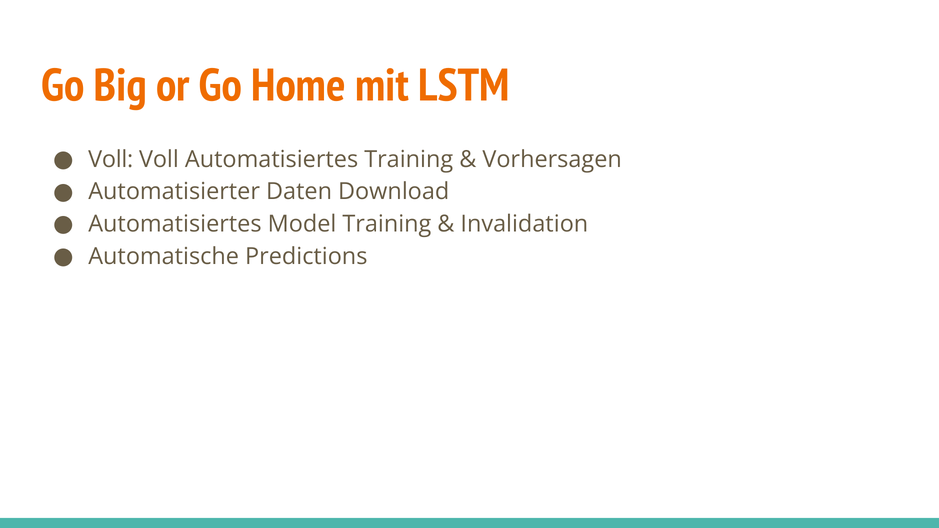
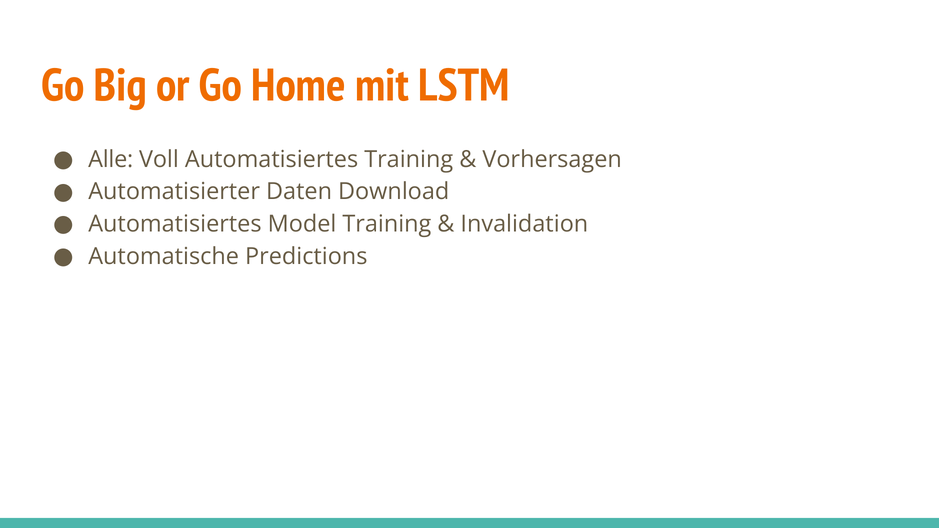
Voll at (111, 159): Voll -> Alle
